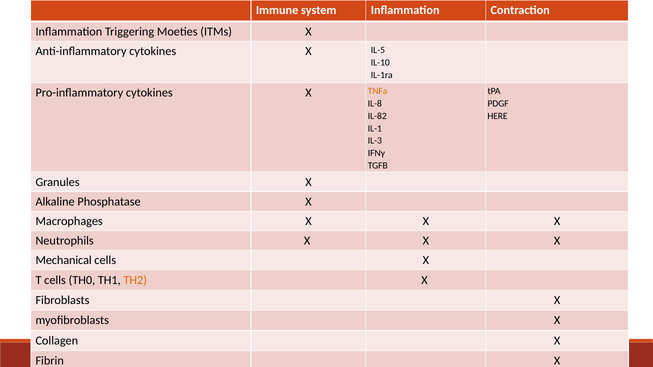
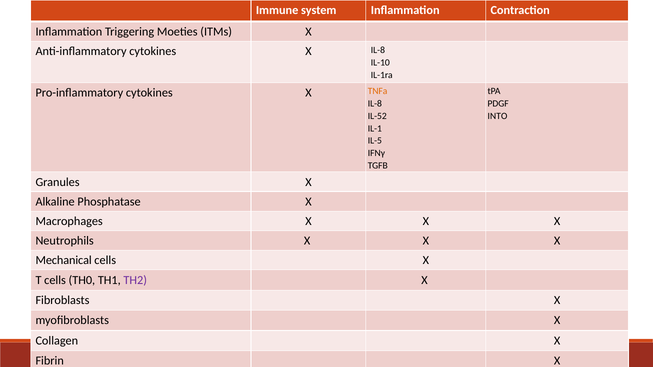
X IL-5: IL-5 -> IL-8
IL-82: IL-82 -> IL-52
HERE: HERE -> INTO
IL-3: IL-3 -> IL-5
TH2 colour: orange -> purple
